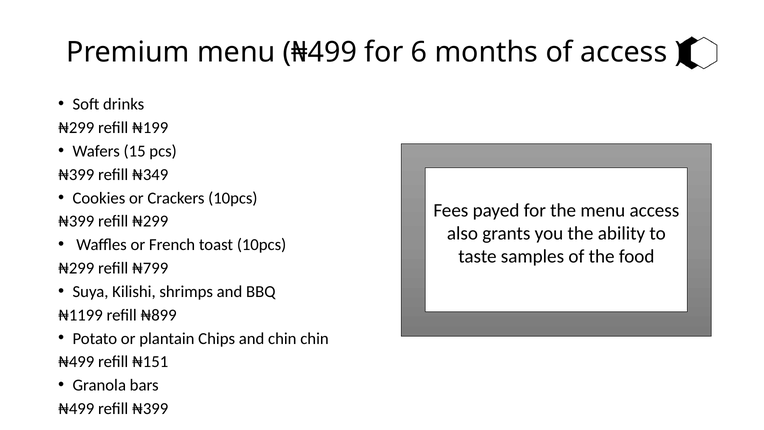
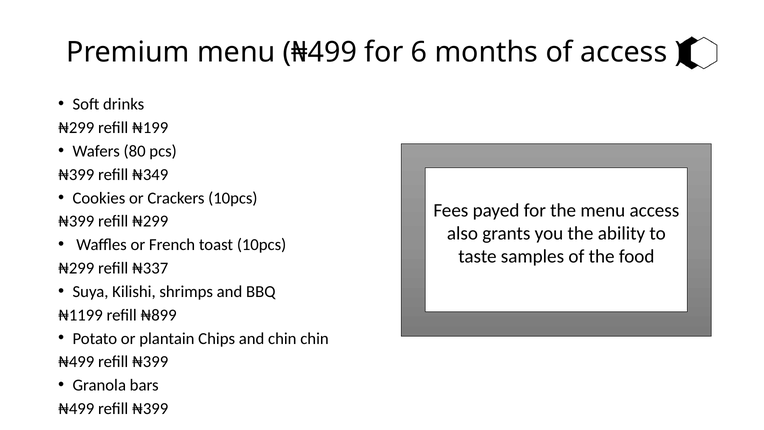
15: 15 -> 80
₦799: ₦799 -> ₦337
₦151 at (150, 362): ₦151 -> ₦399
